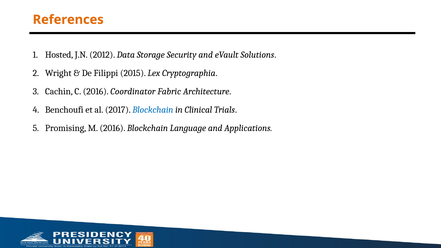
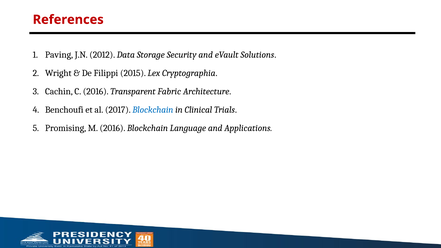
References colour: orange -> red
Hosted: Hosted -> Paving
Coordinator: Coordinator -> Transparent
